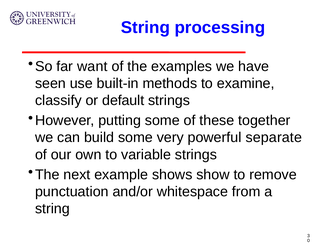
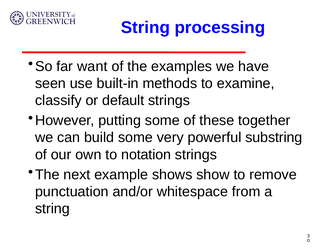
separate: separate -> substring
variable: variable -> notation
